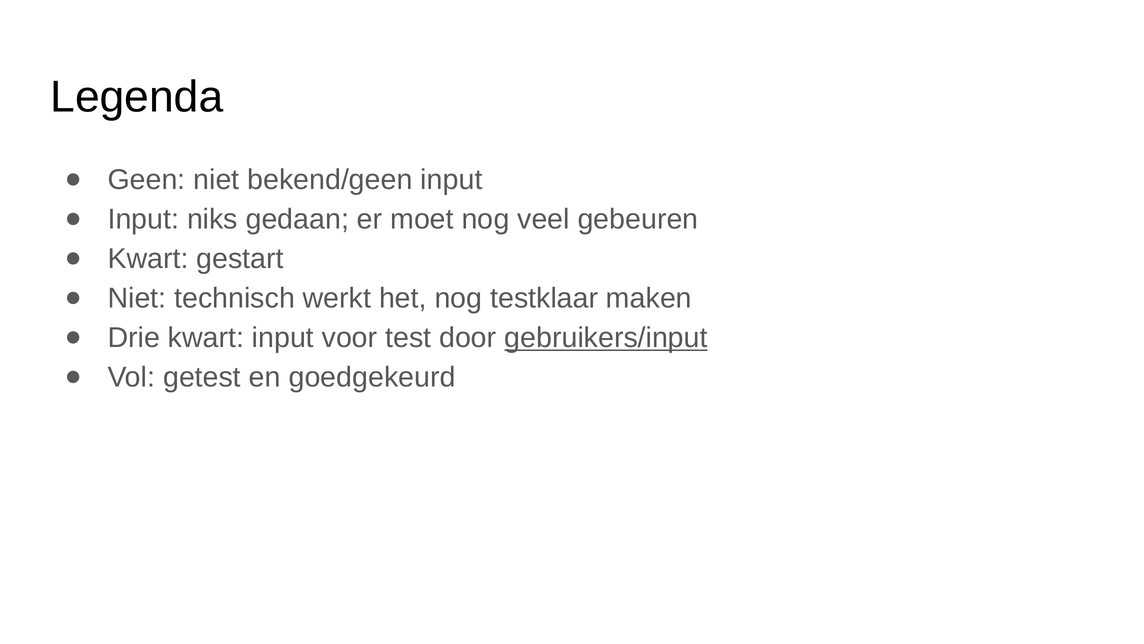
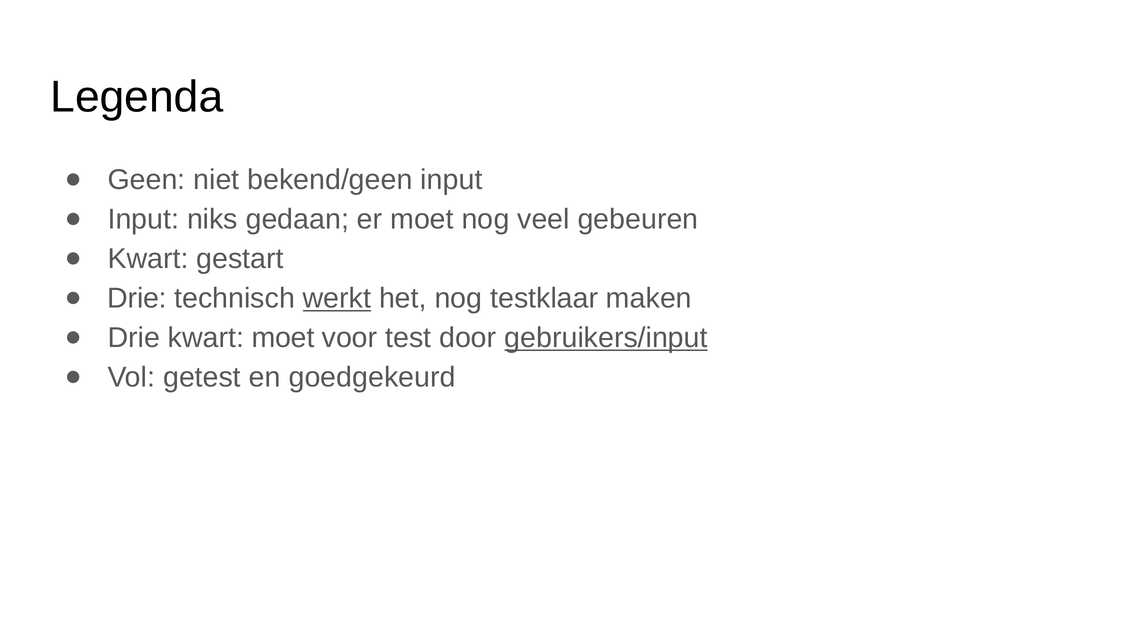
Niet at (137, 298): Niet -> Drie
werkt underline: none -> present
kwart input: input -> moet
